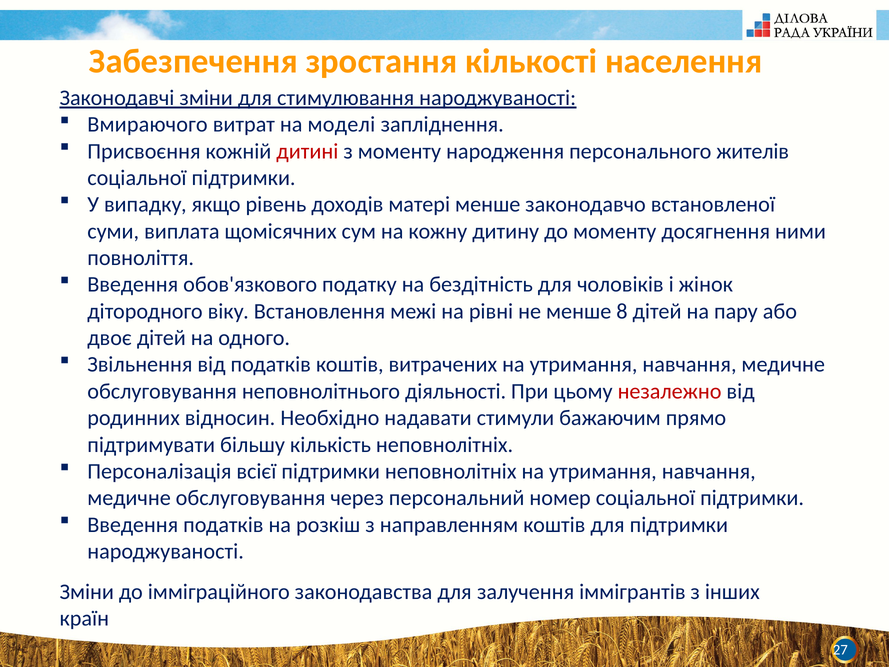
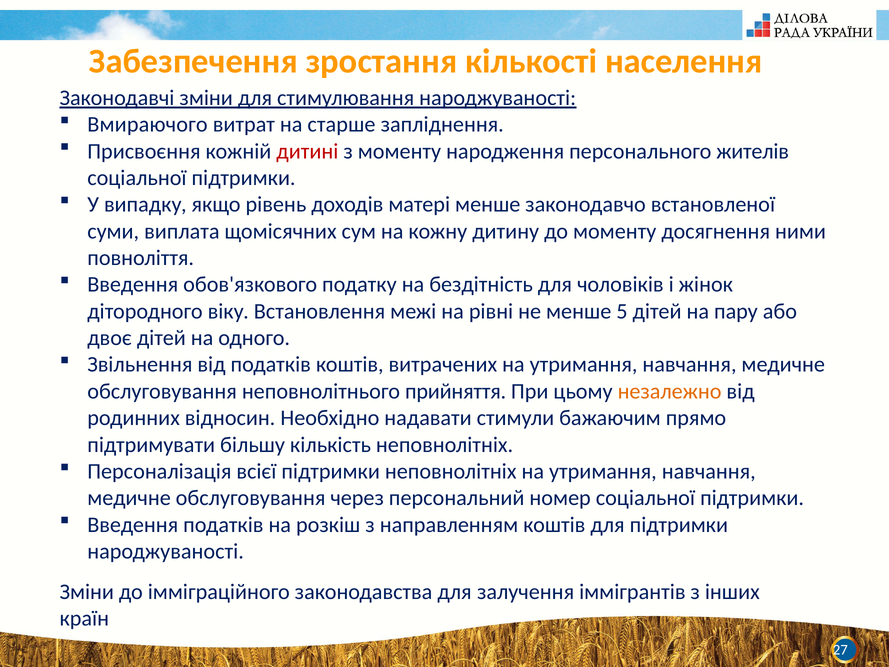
моделі: моделі -> старше
8: 8 -> 5
діяльності: діяльності -> прийняття
незалежно colour: red -> orange
